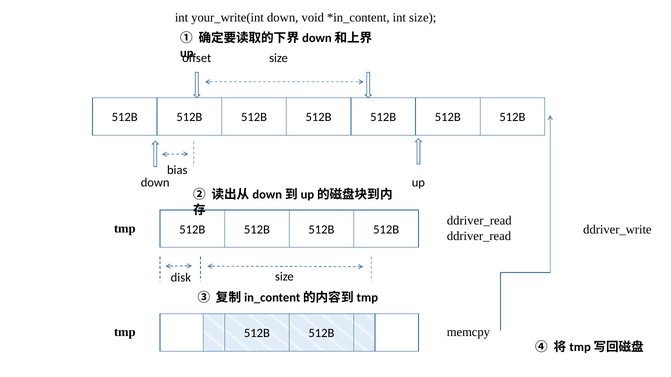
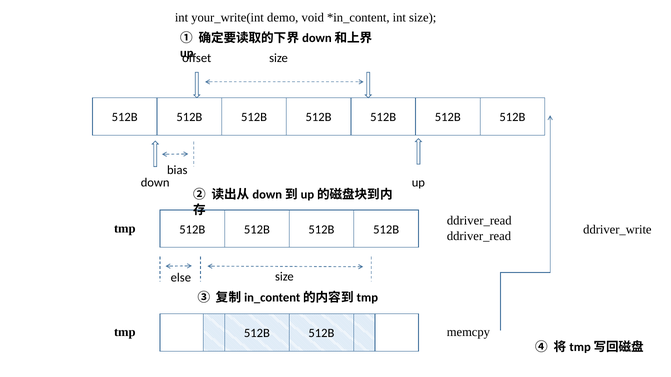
your_write(int down: down -> demo
disk: disk -> else
